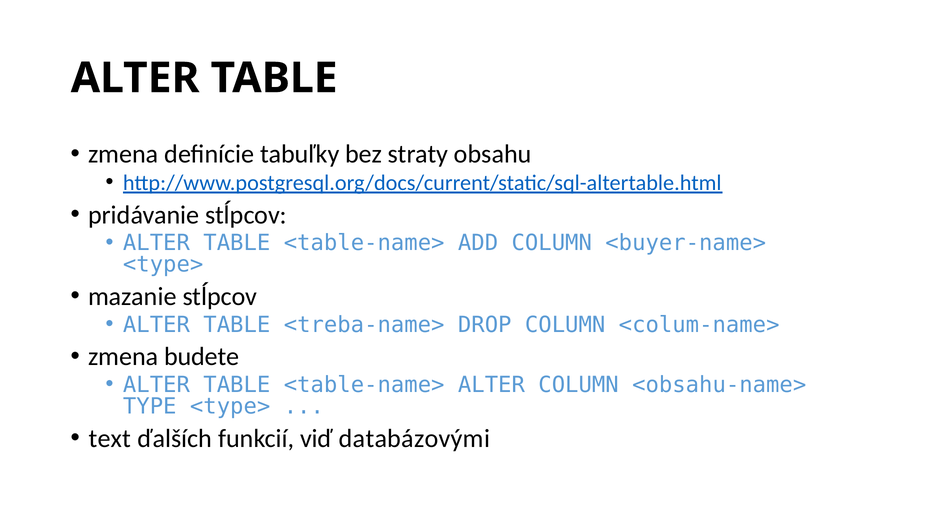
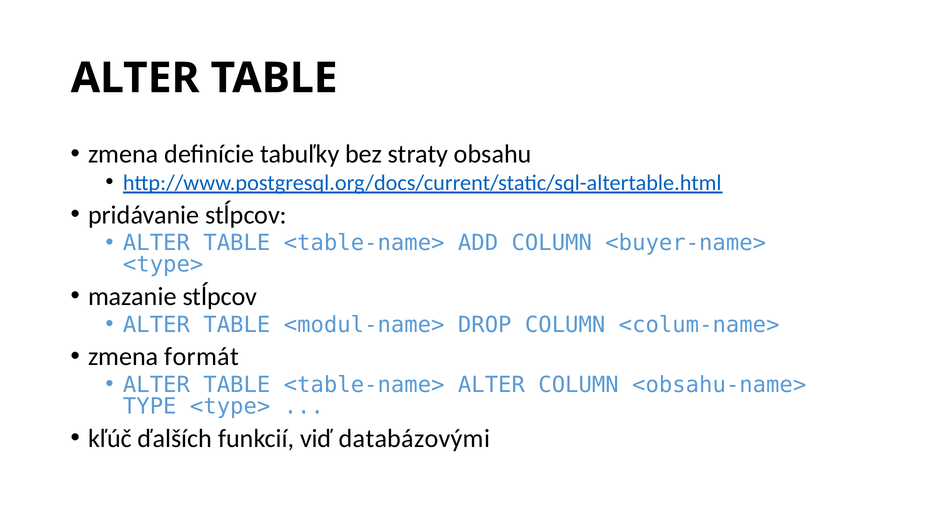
<treba-name>: <treba-name> -> <modul-name>
budete: budete -> formát
text: text -> kľúč
